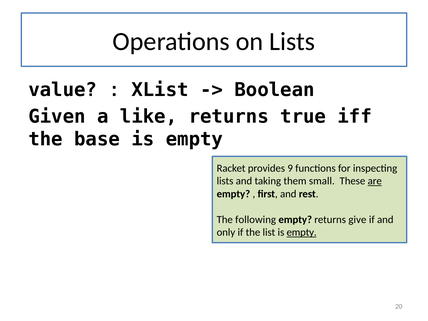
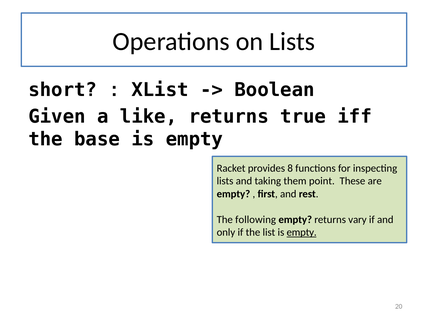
value: value -> short
9: 9 -> 8
small: small -> point
are underline: present -> none
give: give -> vary
